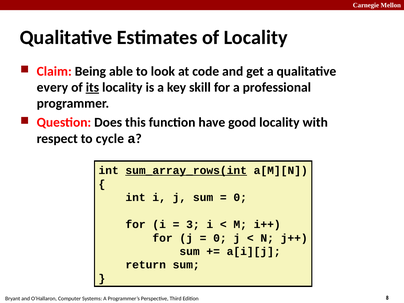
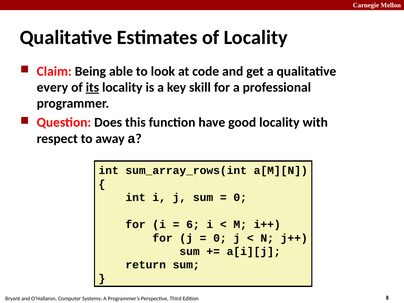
cycle: cycle -> away
sum_array_rows(int underline: present -> none
3: 3 -> 6
